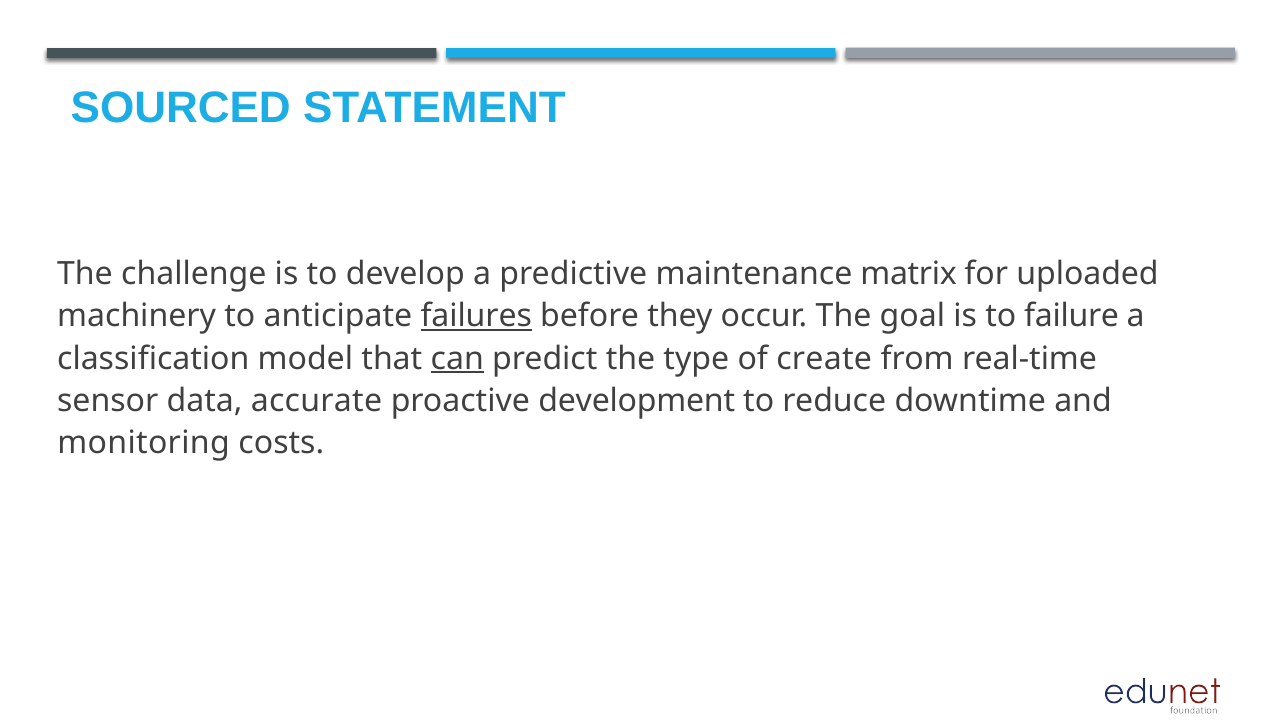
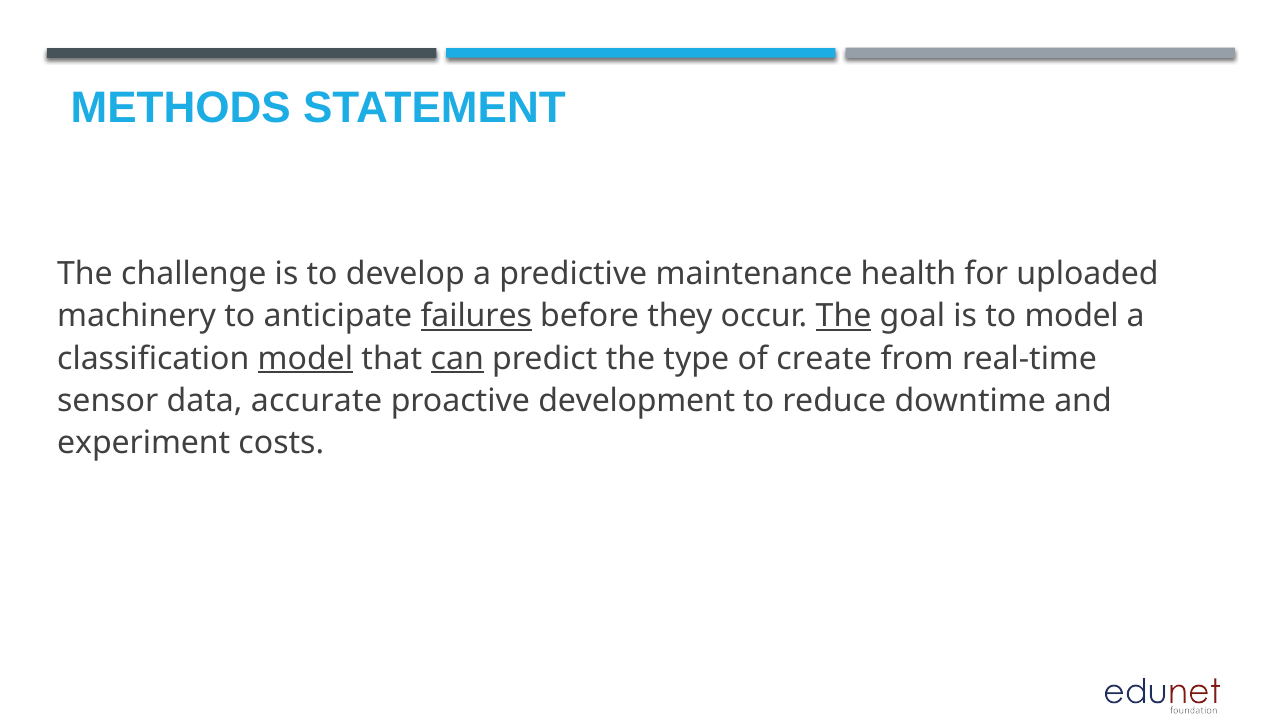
SOURCED: SOURCED -> METHODS
matrix: matrix -> health
The at (844, 316) underline: none -> present
to failure: failure -> model
model at (305, 359) underline: none -> present
monitoring: monitoring -> experiment
